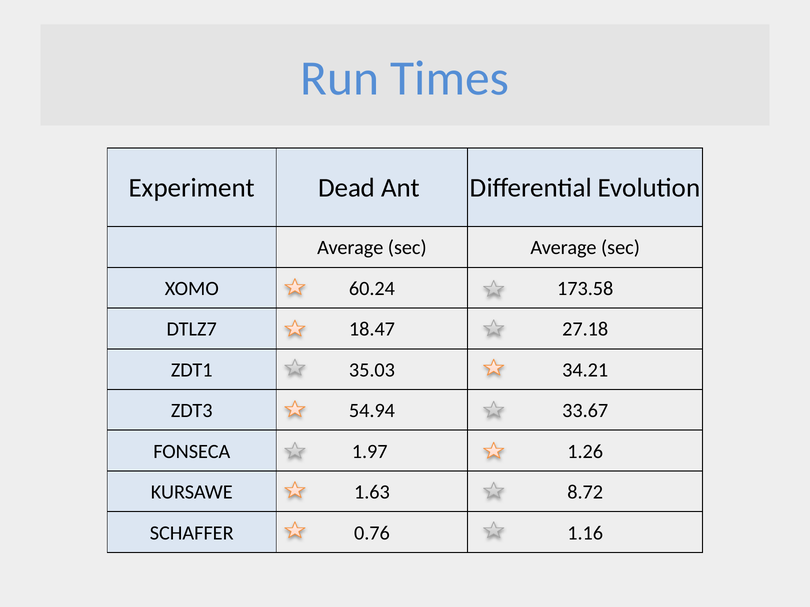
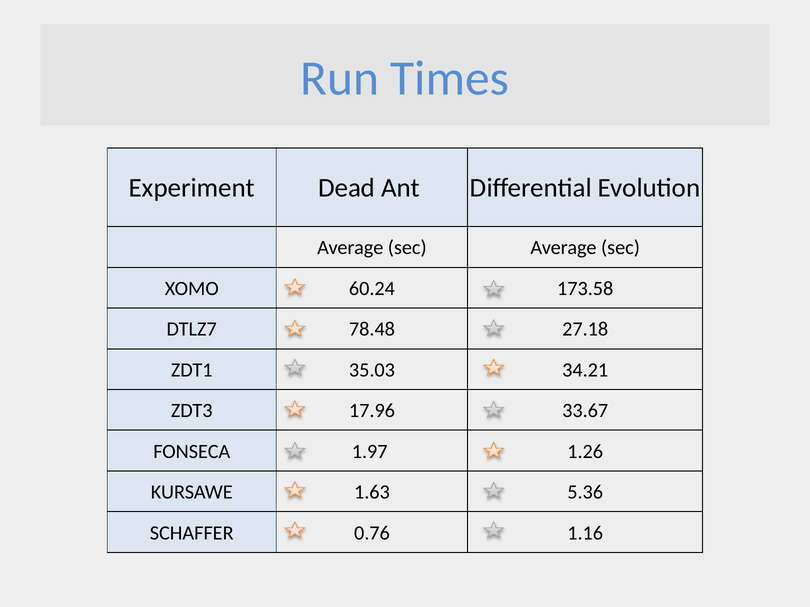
18.47: 18.47 -> 78.48
54.94: 54.94 -> 17.96
8.72: 8.72 -> 5.36
